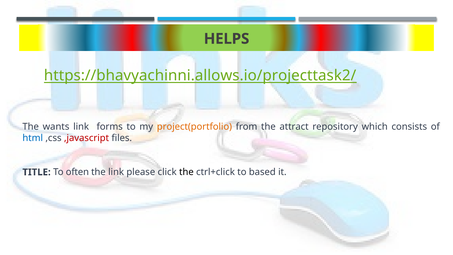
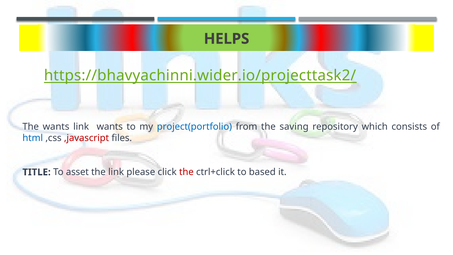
https://bhavyachinni.allows.io/projecttask2/: https://bhavyachinni.allows.io/projecttask2/ -> https://bhavyachinni.wider.io/projecttask2/
link forms: forms -> wants
project(portfolio colour: orange -> blue
attract: attract -> saving
often: often -> asset
the at (186, 172) colour: black -> red
